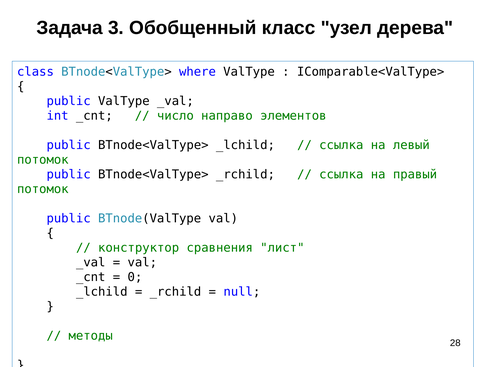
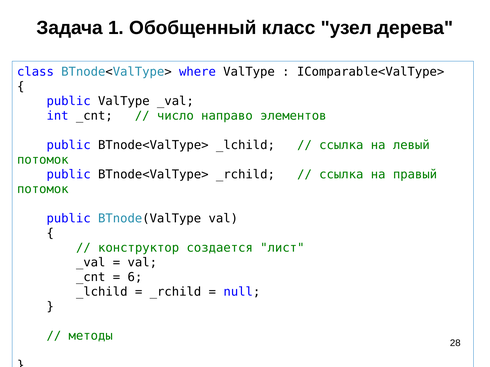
3: 3 -> 1
сравнения: сравнения -> создается
0: 0 -> 6
